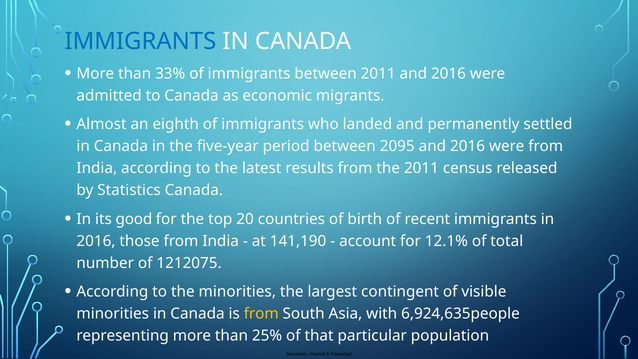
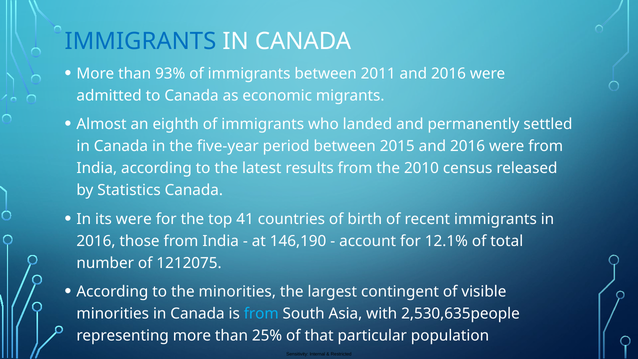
33%: 33% -> 93%
2095: 2095 -> 2015
the 2011: 2011 -> 2010
its good: good -> were
20: 20 -> 41
141,190: 141,190 -> 146,190
from at (261, 313) colour: yellow -> light blue
6,924,635people: 6,924,635people -> 2,530,635people
